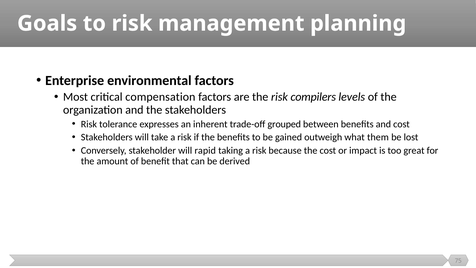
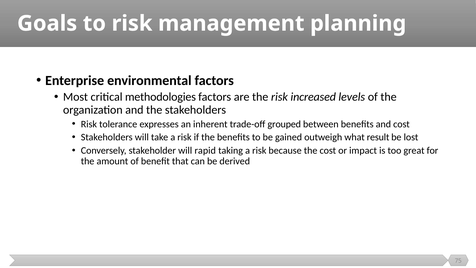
compensation: compensation -> methodologies
compilers: compilers -> increased
them: them -> result
